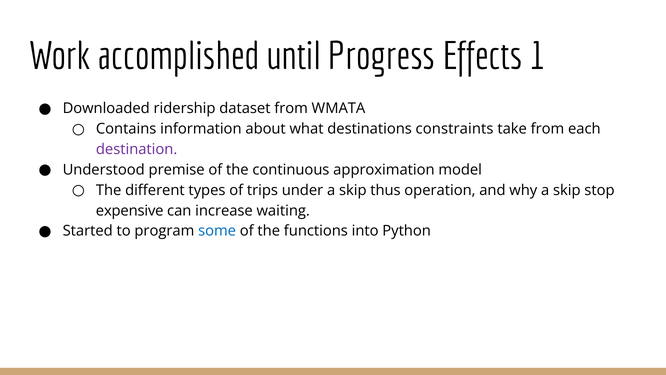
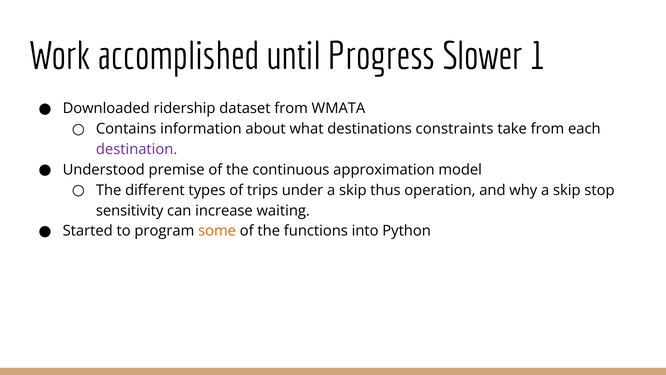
Effects: Effects -> Slower
expensive: expensive -> sensitivity
some colour: blue -> orange
